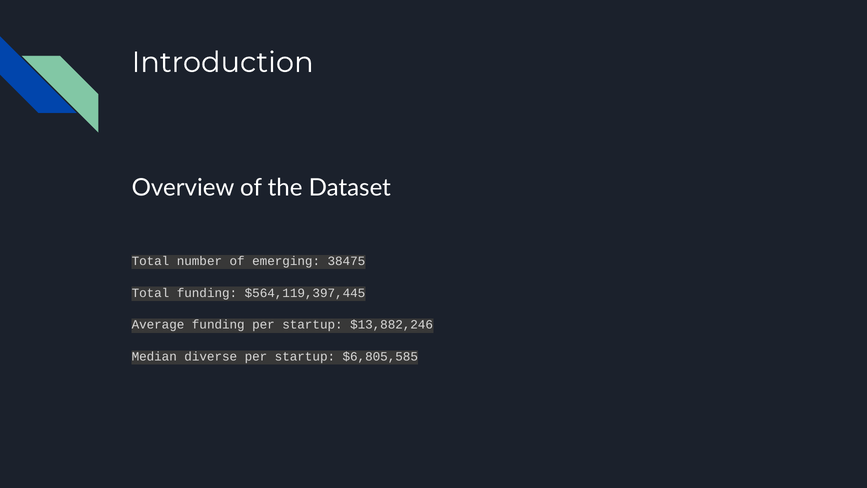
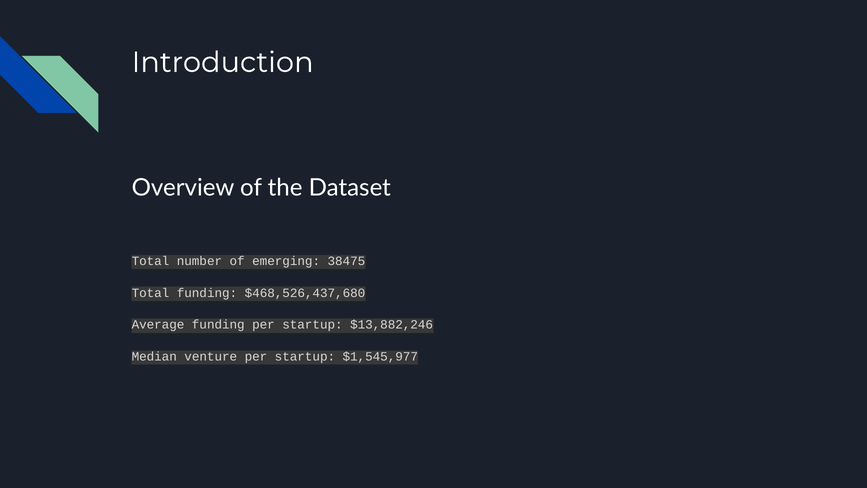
$564,119,397,445: $564,119,397,445 -> $468,526,437,680
diverse: diverse -> venture
$6,805,585: $6,805,585 -> $1,545,977
